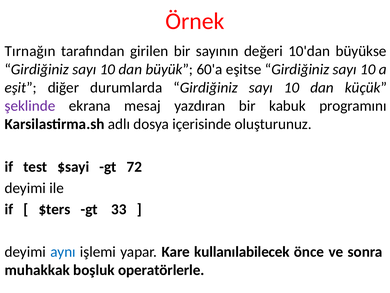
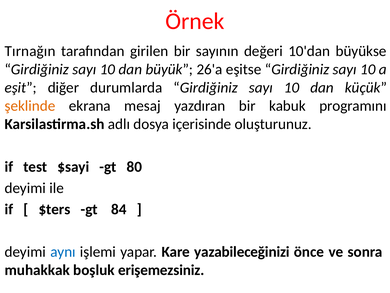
60'a: 60'a -> 26'a
şeklinde colour: purple -> orange
72: 72 -> 80
33: 33 -> 84
kullanılabilecek: kullanılabilecek -> yazabileceğinizi
operatörlerle: operatörlerle -> erişemezsiniz
